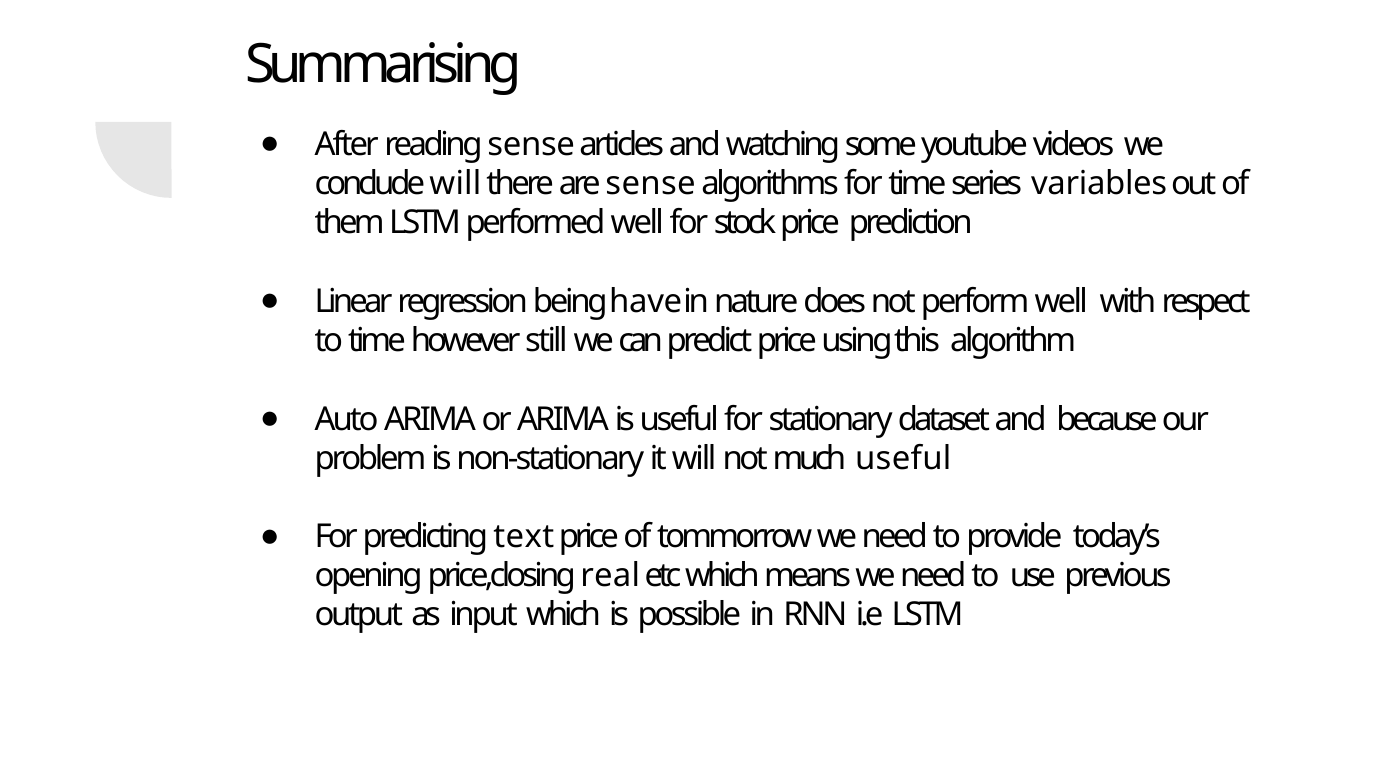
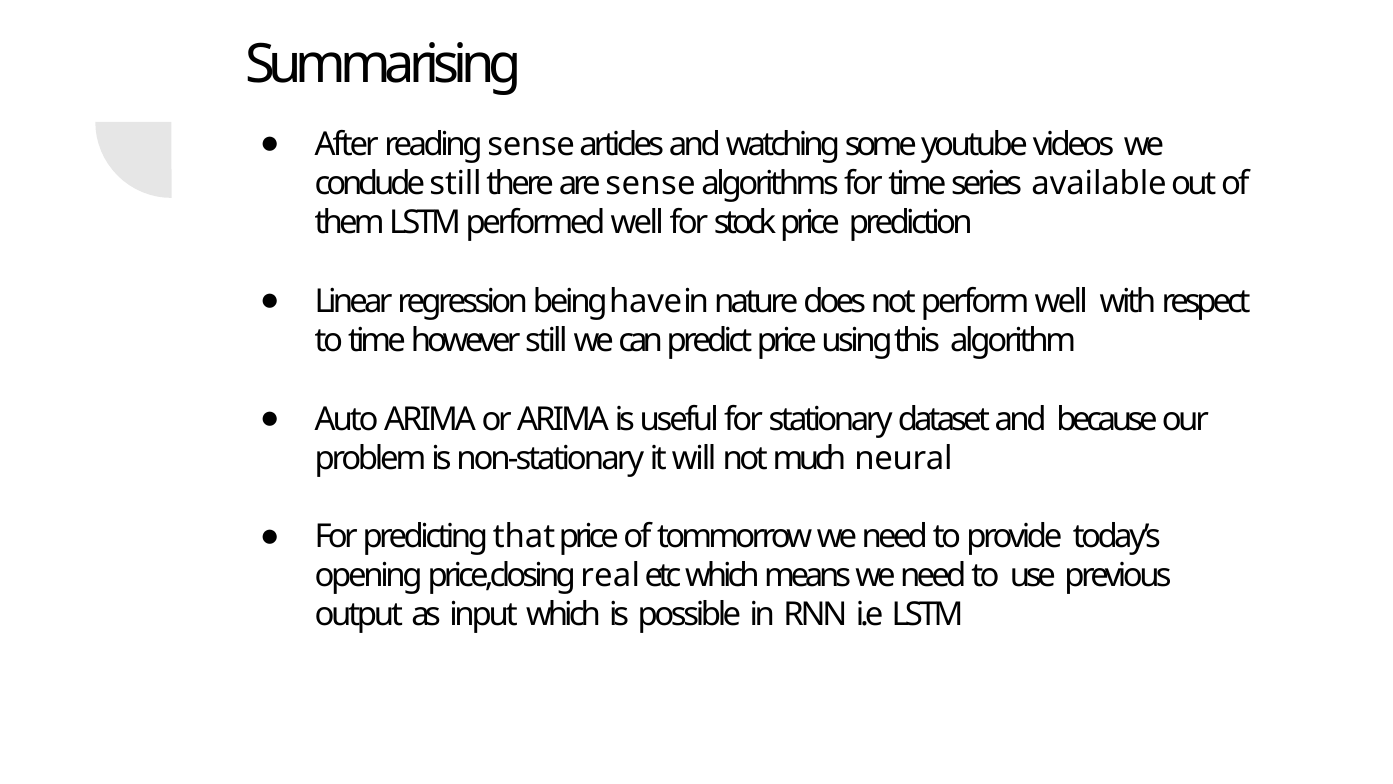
conclude will: will -> still
variables: variables -> available
much useful: useful -> neural
text: text -> that
